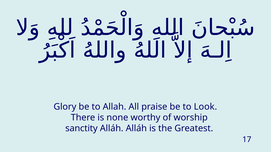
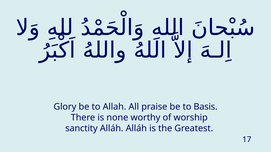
Look: Look -> Basis
